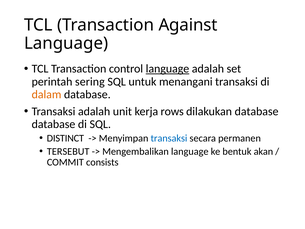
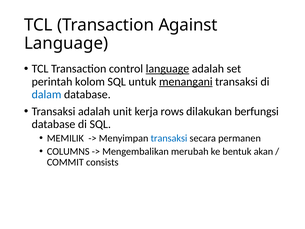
sering: sering -> kolom
menangani underline: none -> present
dalam colour: orange -> blue
dilakukan database: database -> berfungsi
DISTINCT: DISTINCT -> MEMILIK
TERSEBUT: TERSEBUT -> COLUMNS
Mengembalikan language: language -> merubah
